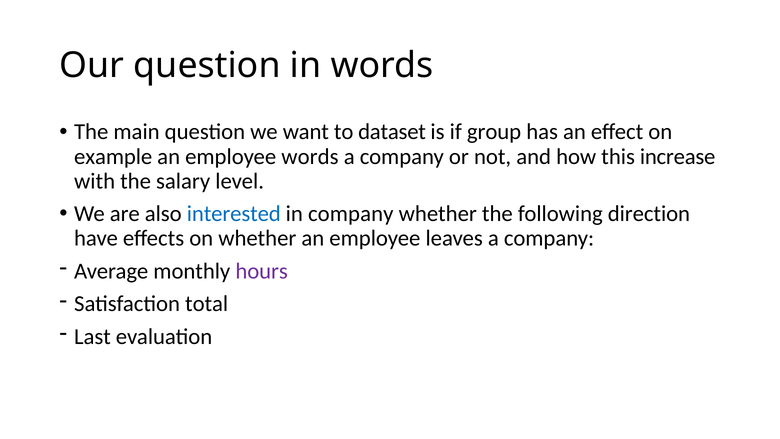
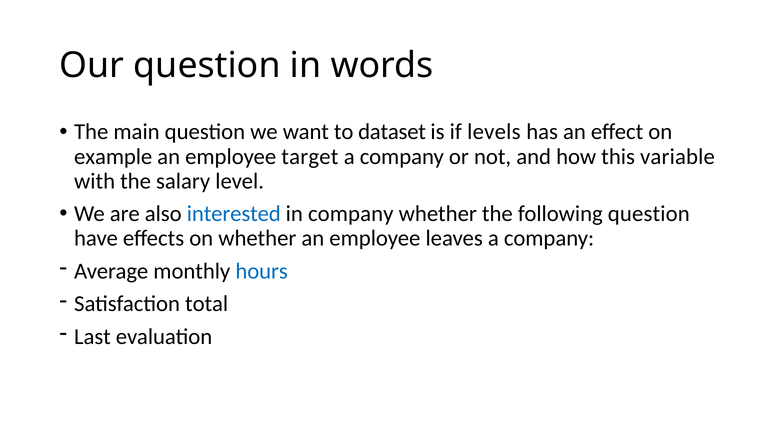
group: group -> levels
employee words: words -> target
increase: increase -> variable
following direction: direction -> question
hours colour: purple -> blue
